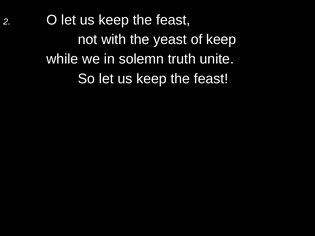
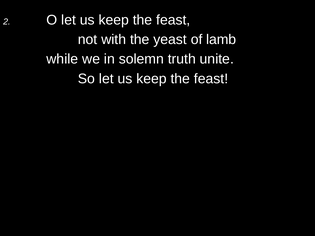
of keep: keep -> lamb
